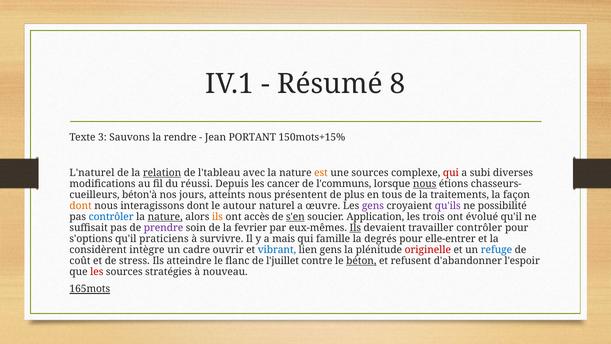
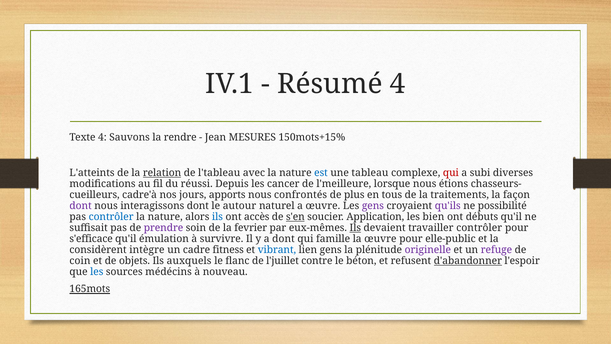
Résumé 8: 8 -> 4
Texte 3: 3 -> 4
PORTANT: PORTANT -> MESURES
L'naturel: L'naturel -> L'atteints
est colour: orange -> blue
une sources: sources -> tableau
l'communs: l'communs -> l'meilleure
nous at (425, 184) underline: present -> none
béton'à: béton'à -> cadre'à
atteints: atteints -> apports
présentent: présentent -> confrontés
dont at (81, 206) colour: orange -> purple
nature at (165, 217) underline: present -> none
ils at (217, 217) colour: orange -> blue
trois: trois -> bien
évolué: évolué -> débuts
s'options: s'options -> s'efficace
praticiens: praticiens -> émulation
a mais: mais -> dont
la degrés: degrés -> œuvre
elle-entrer: elle-entrer -> elle-public
ouvrir: ouvrir -> fitness
originelle colour: red -> purple
refuge colour: blue -> purple
coût: coût -> coin
stress: stress -> objets
atteindre: atteindre -> auxquels
béton underline: present -> none
d'abandonner underline: none -> present
les at (97, 272) colour: red -> blue
stratégies: stratégies -> médécins
